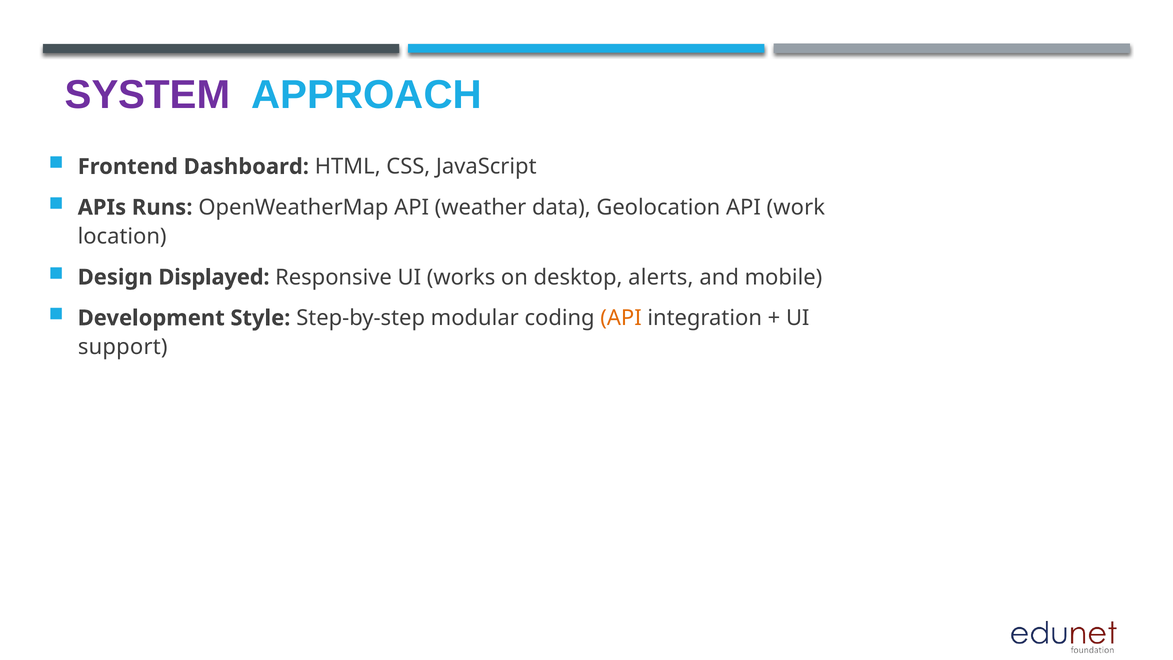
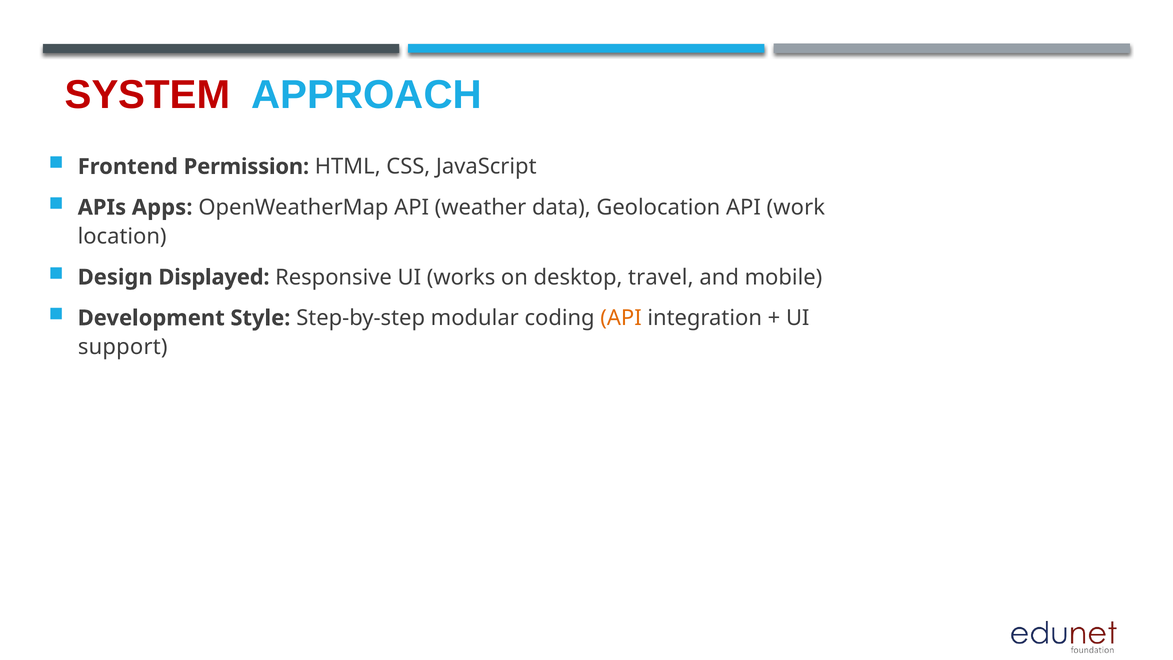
SYSTEM colour: purple -> red
Dashboard: Dashboard -> Permission
Runs: Runs -> Apps
alerts: alerts -> travel
